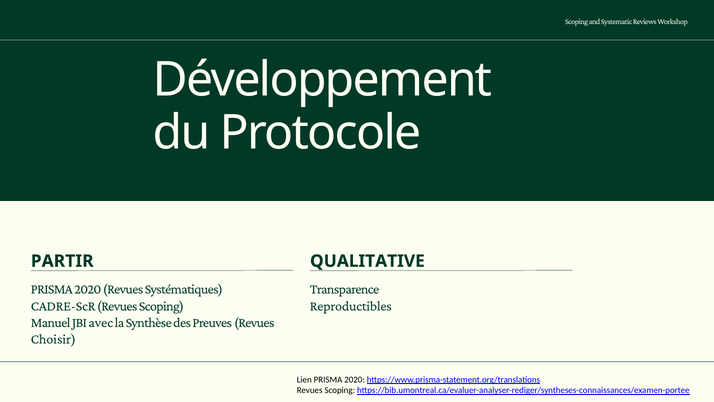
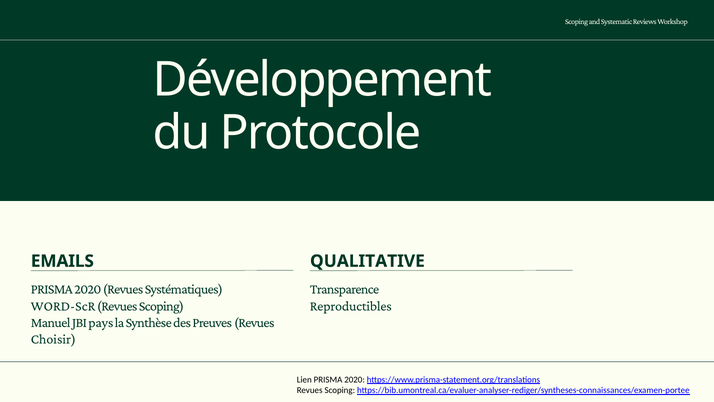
PARTIR: PARTIR -> EMAILS
CADRE-ScR: CADRE-ScR -> WORD-ScR
avec: avec -> pays
